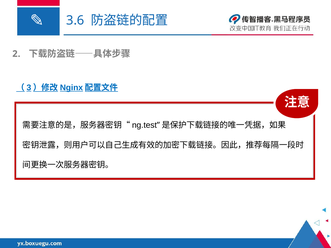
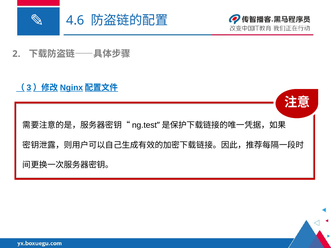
3.6: 3.6 -> 4.6
